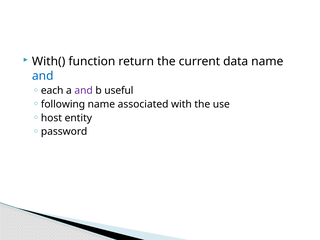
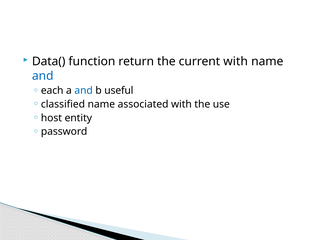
With(: With( -> Data(
current data: data -> with
and at (84, 91) colour: purple -> blue
following: following -> classified
